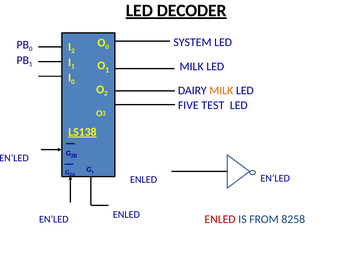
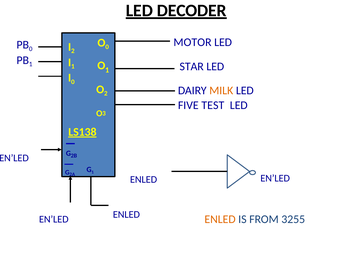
SYSTEM: SYSTEM -> MOTOR
1 MILK: MILK -> STAR
ENLED at (220, 219) colour: red -> orange
8258: 8258 -> 3255
